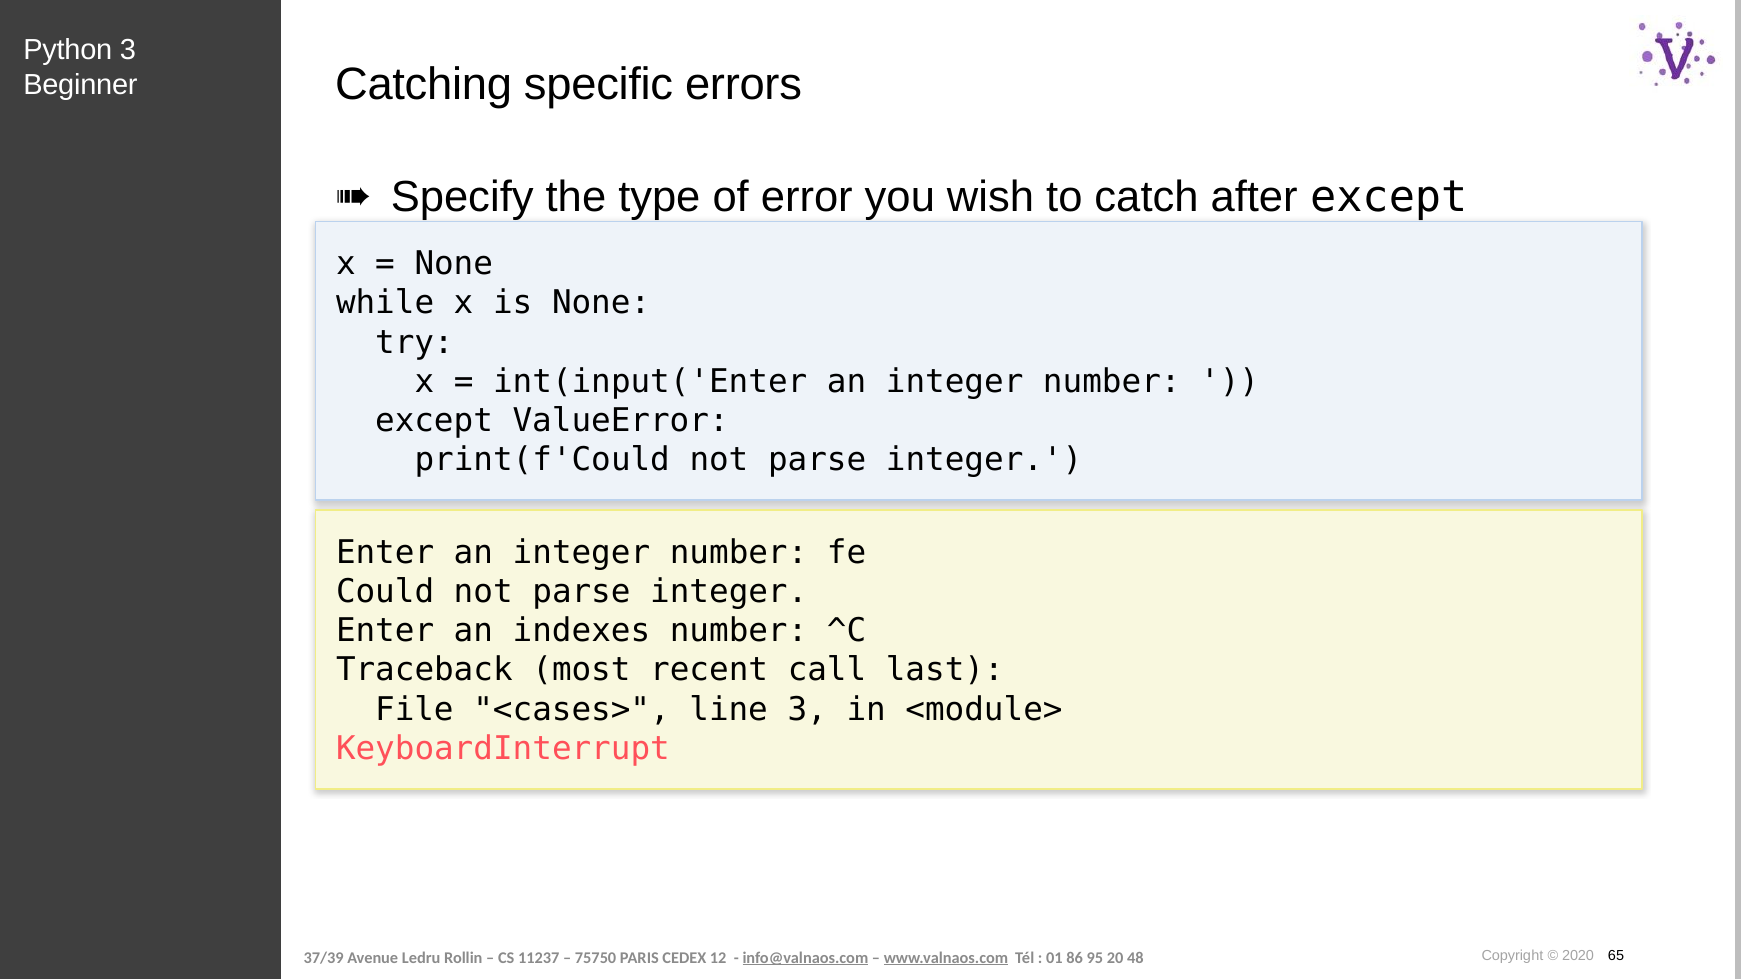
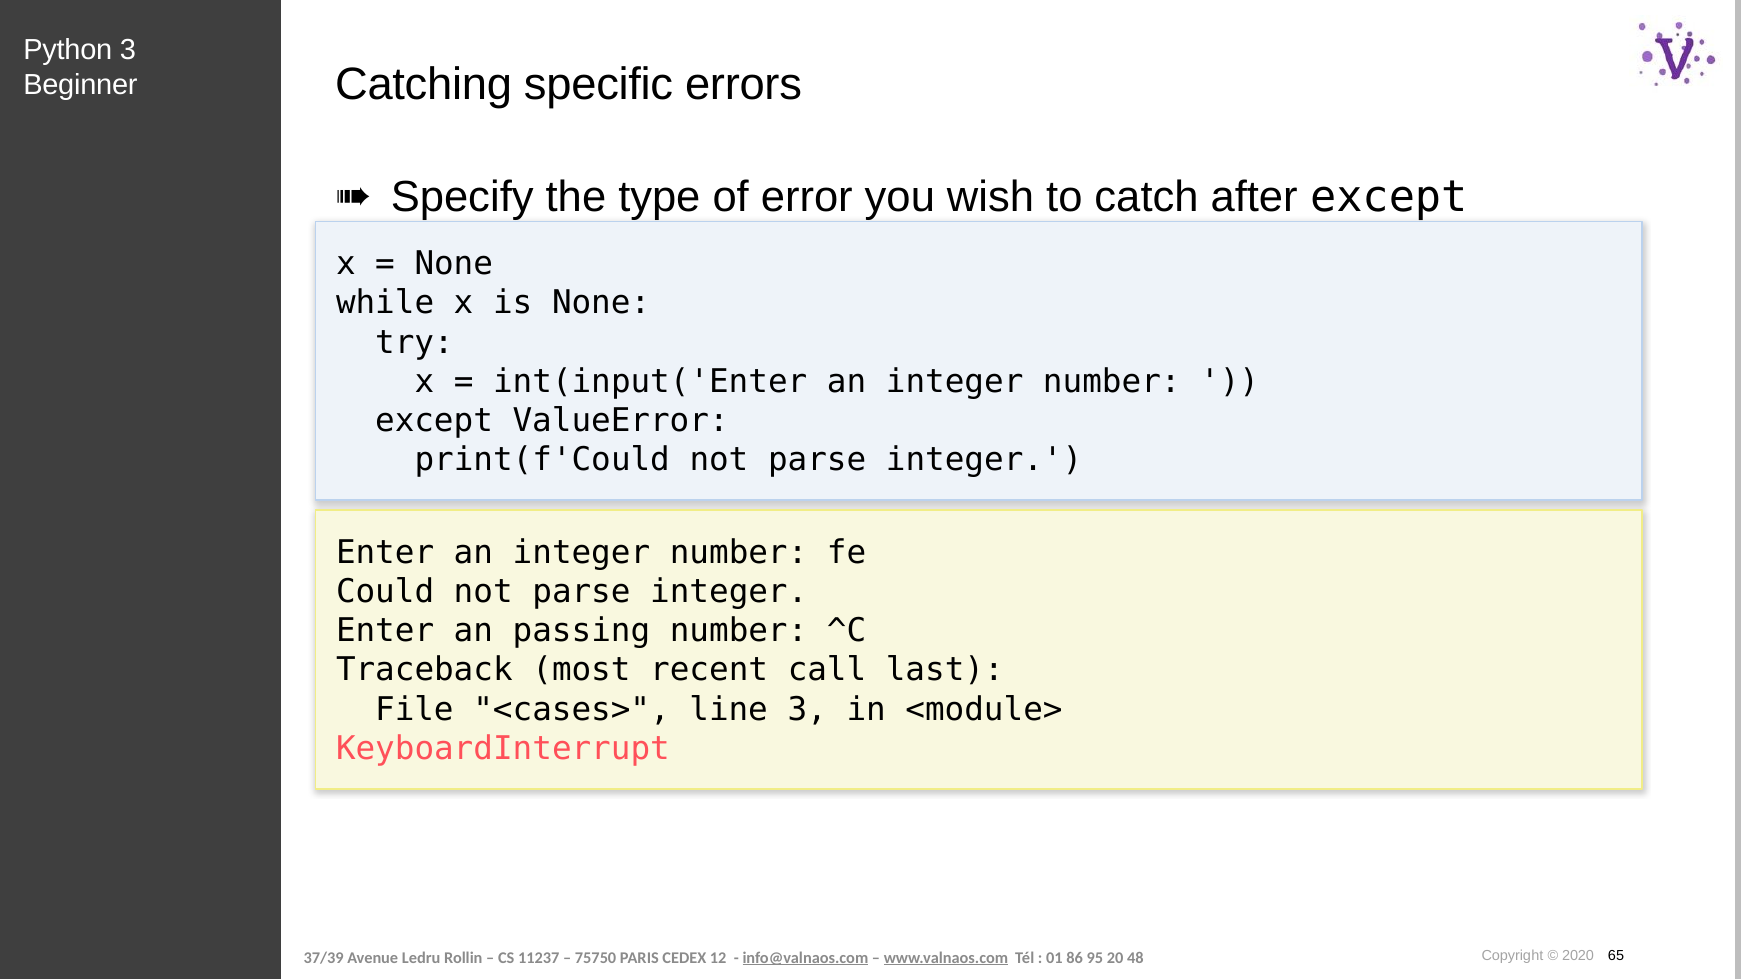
indexes: indexes -> passing
